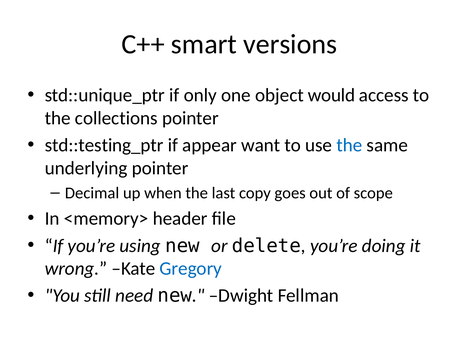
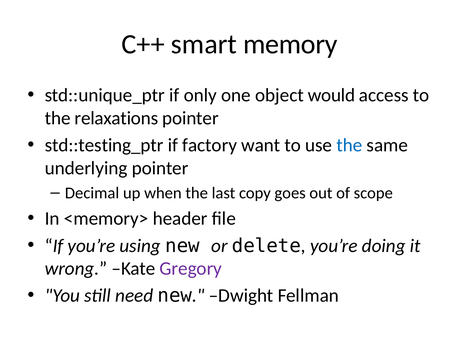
versions: versions -> memory
collections: collections -> relaxations
appear: appear -> factory
Gregory colour: blue -> purple
